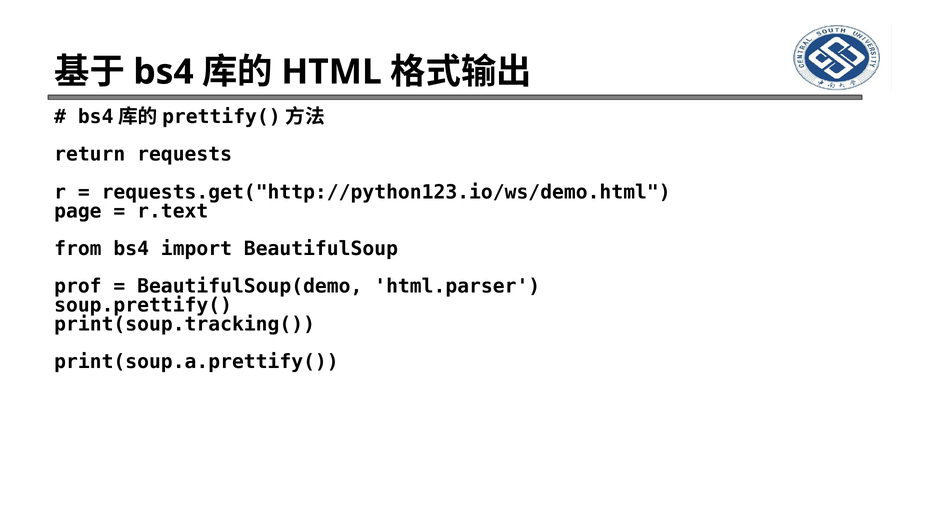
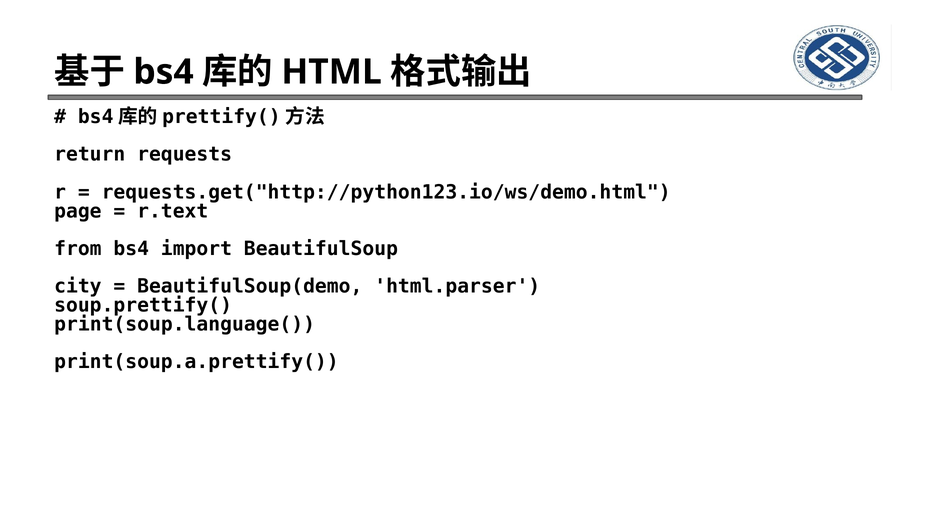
prof: prof -> city
print(soup.tracking(: print(soup.tracking( -> print(soup.language(
